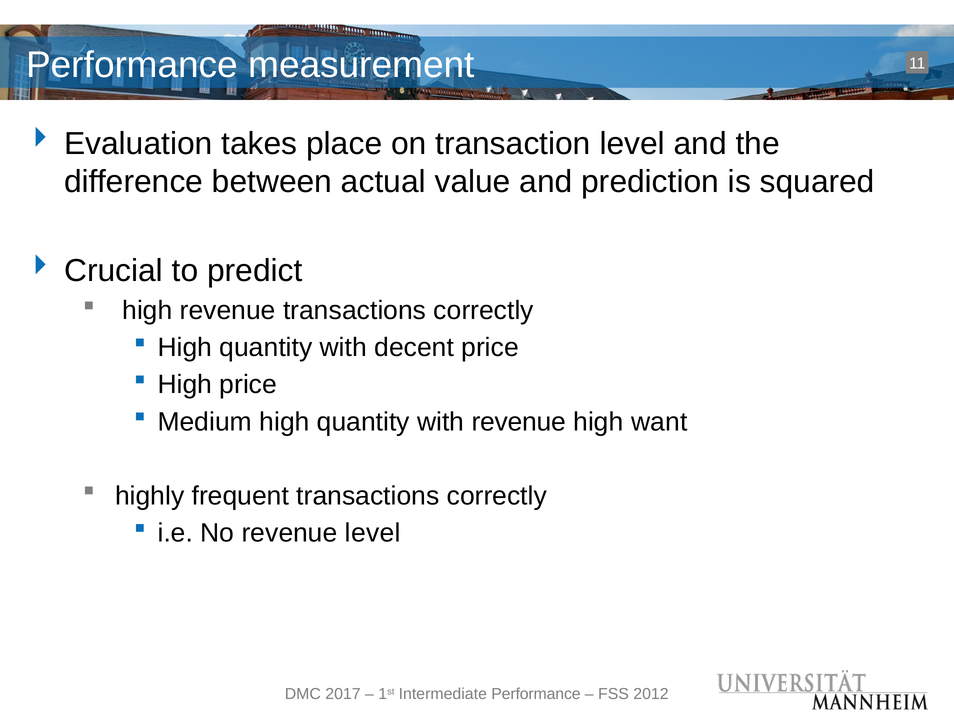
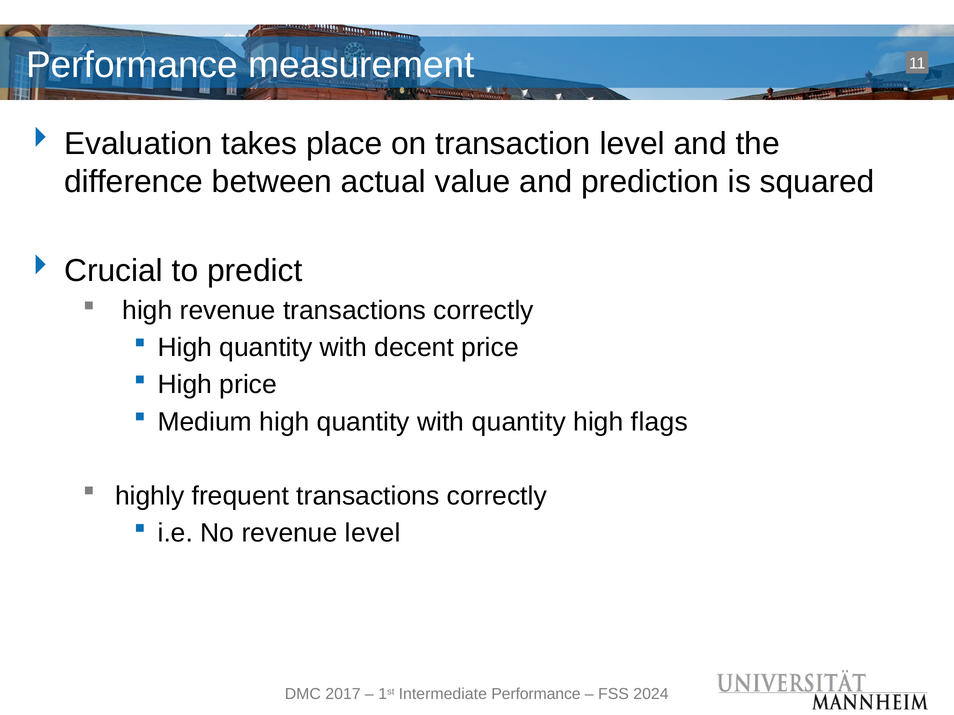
with revenue: revenue -> quantity
want: want -> flags
2012: 2012 -> 2024
